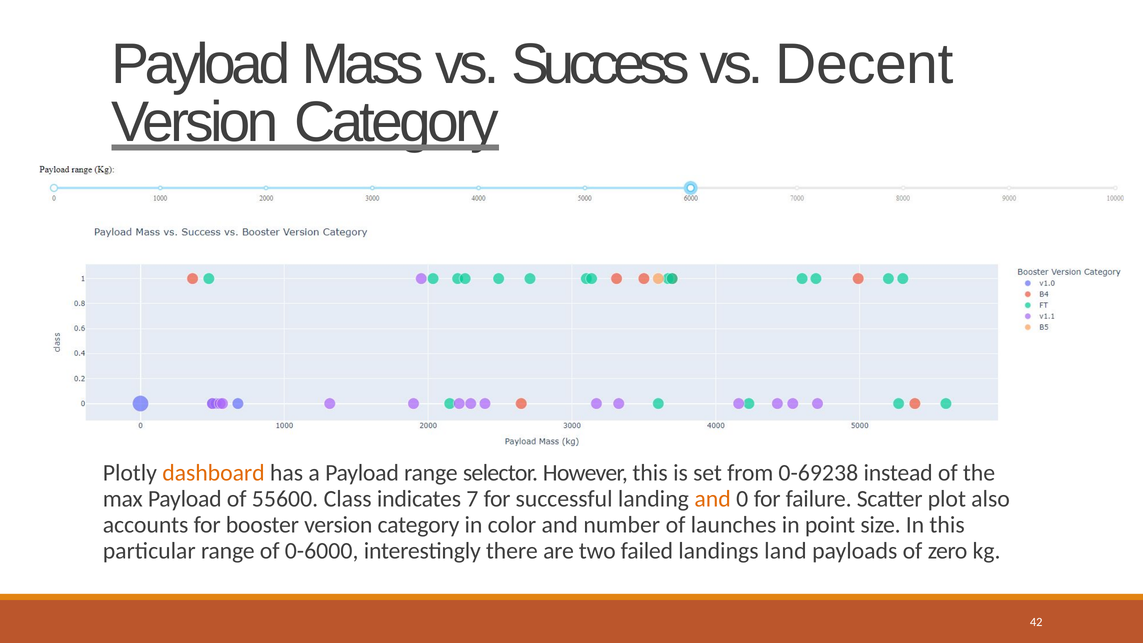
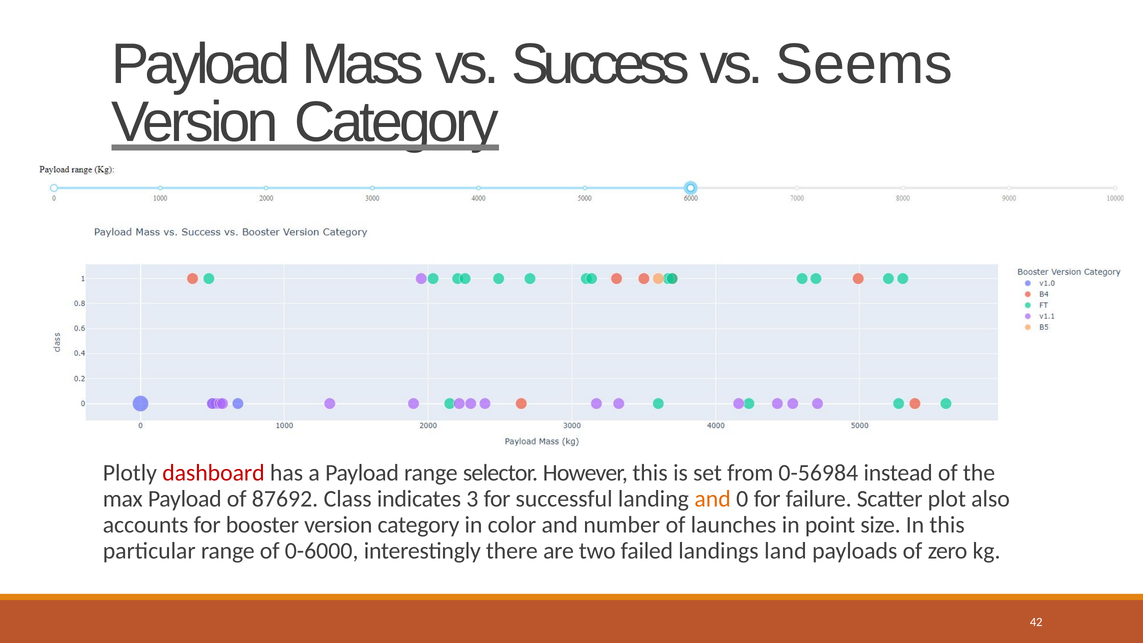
Decent: Decent -> Seems
dashboard colour: orange -> red
0-69238: 0-69238 -> 0-56984
55600: 55600 -> 87692
7: 7 -> 3
